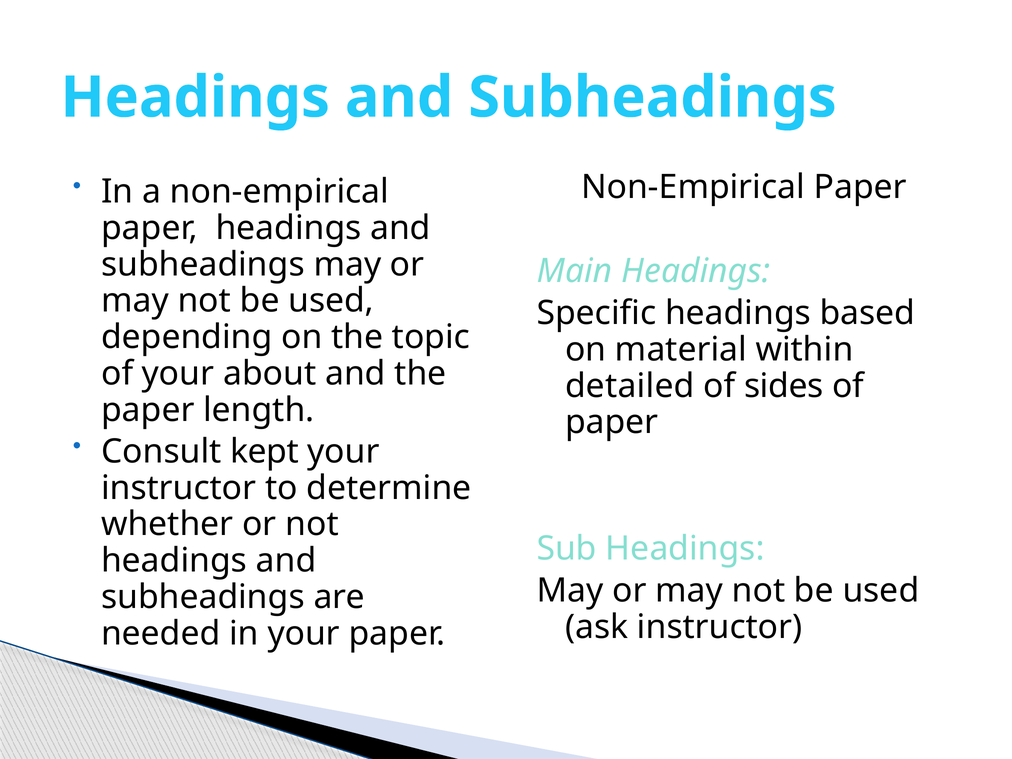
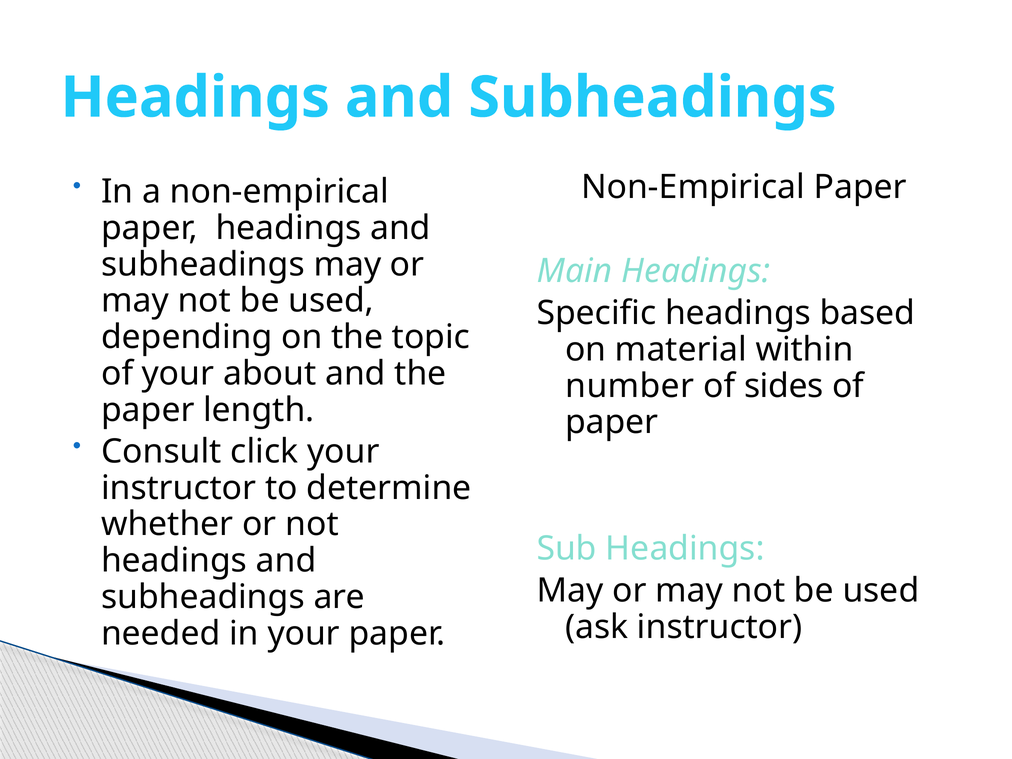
detailed: detailed -> number
kept: kept -> click
